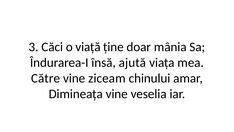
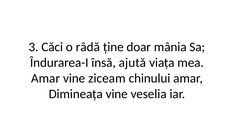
viață: viață -> râdă
Către at (46, 78): Către -> Amar
